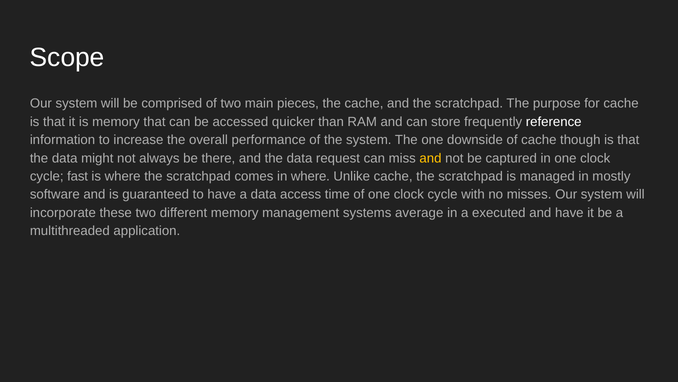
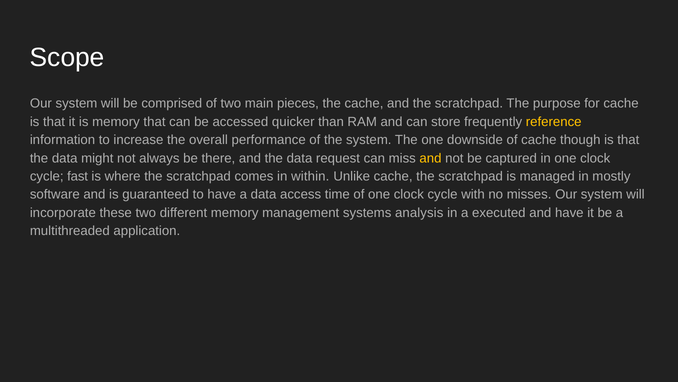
reference colour: white -> yellow
in where: where -> within
average: average -> analysis
